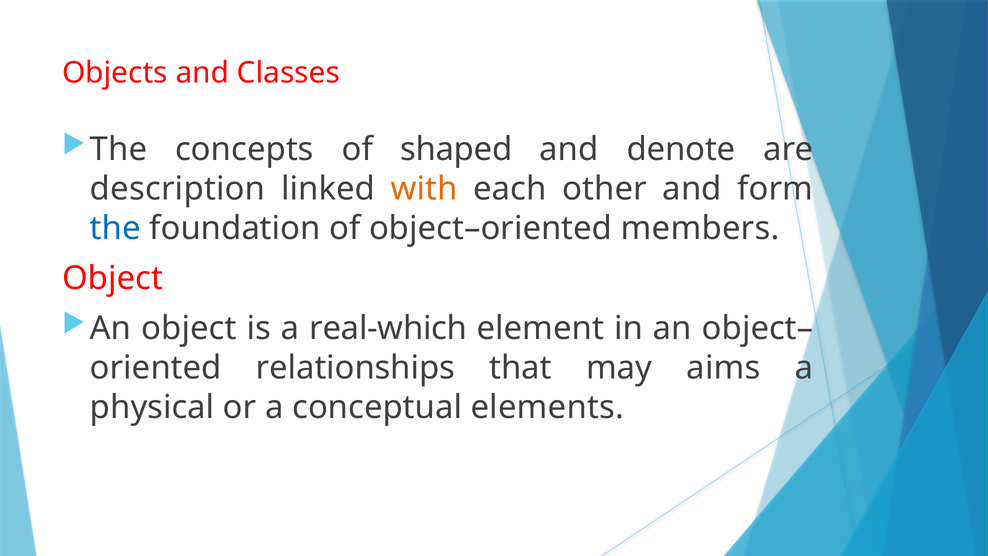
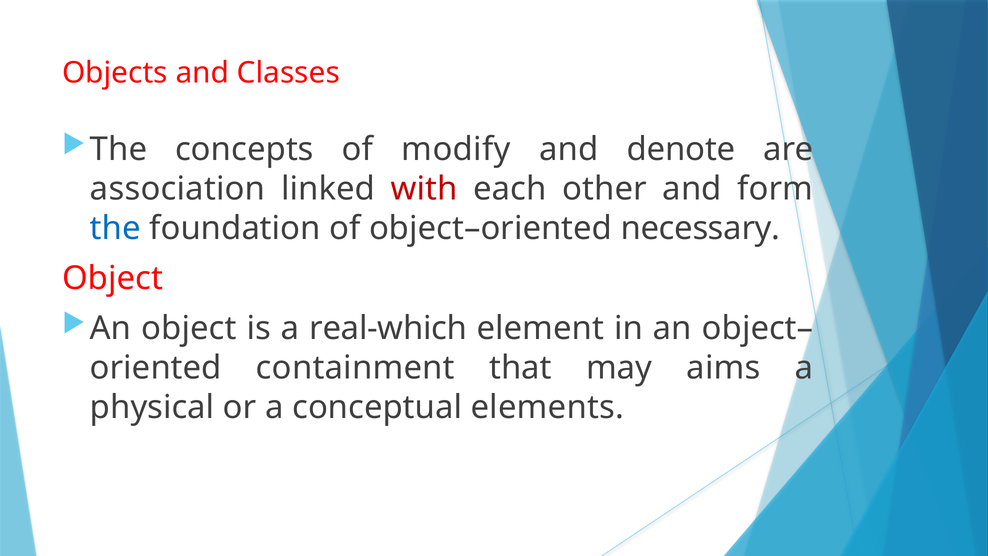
shaped: shaped -> modify
description: description -> association
with colour: orange -> red
members: members -> necessary
relationships: relationships -> containment
